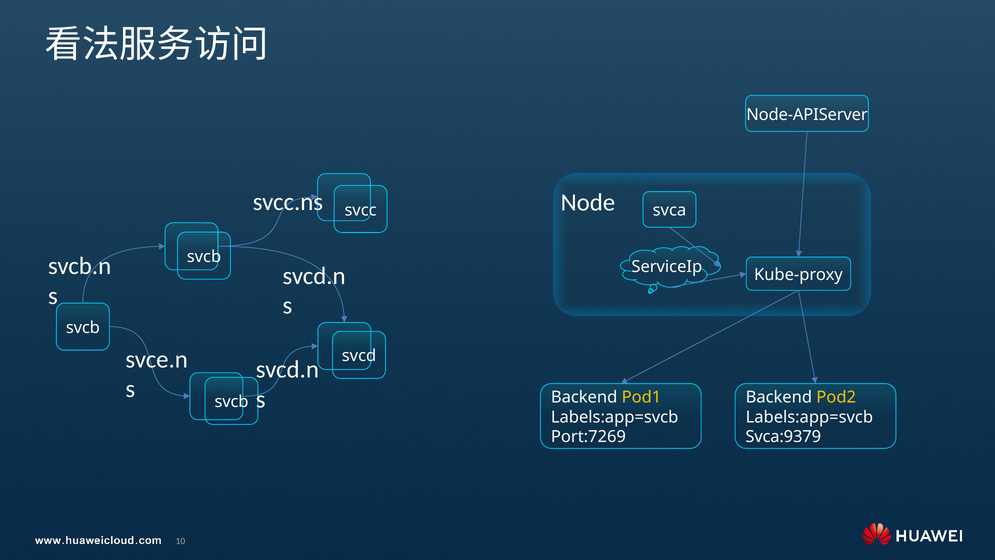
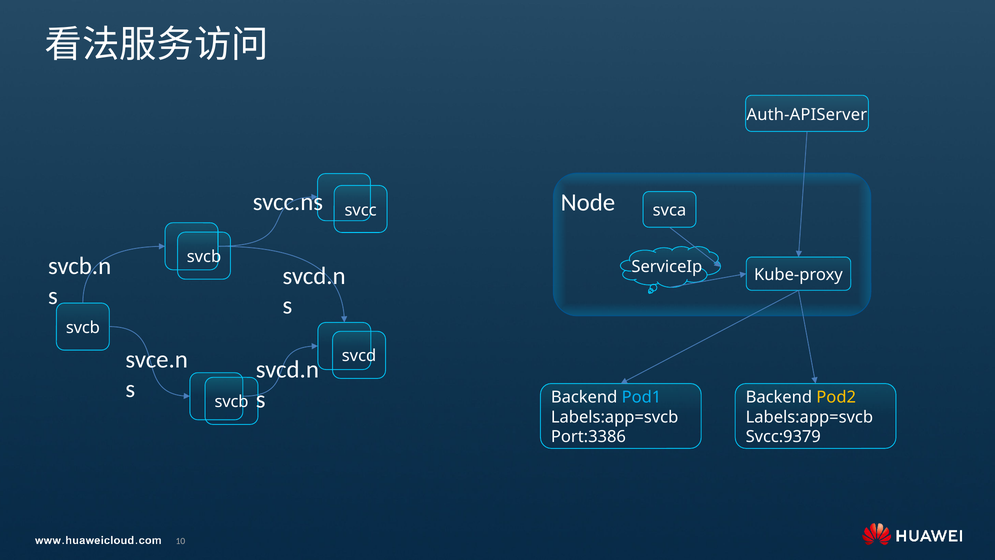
Node-APIServer: Node-APIServer -> Auth-APIServer
Pod1 colour: yellow -> light blue
Port:7269: Port:7269 -> Port:3386
Svca:9379: Svca:9379 -> Svcc:9379
